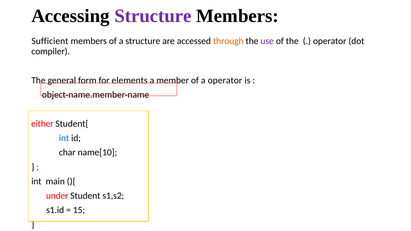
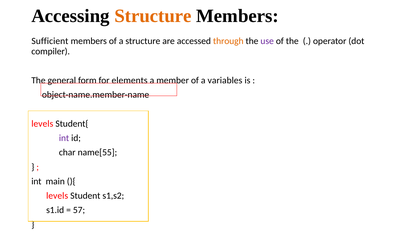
Structure at (153, 16) colour: purple -> orange
a operator: operator -> variables
either at (42, 124): either -> levels
int at (64, 138) colour: blue -> purple
name[10: name[10 -> name[55
under at (57, 196): under -> levels
15: 15 -> 57
